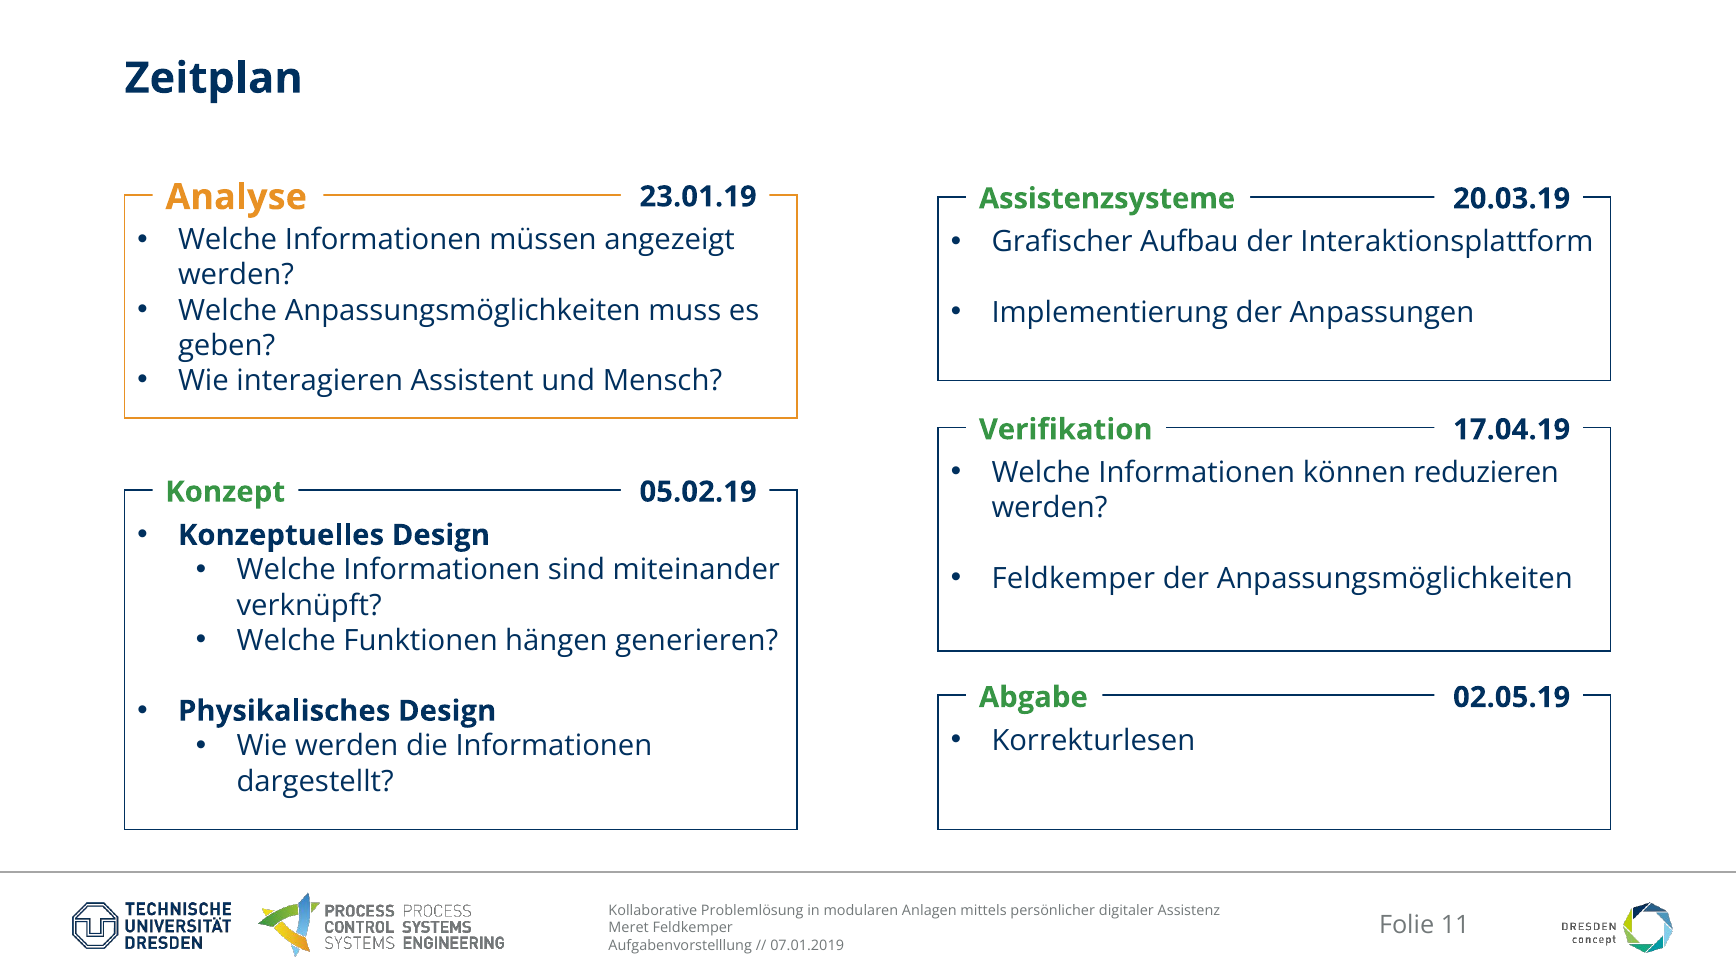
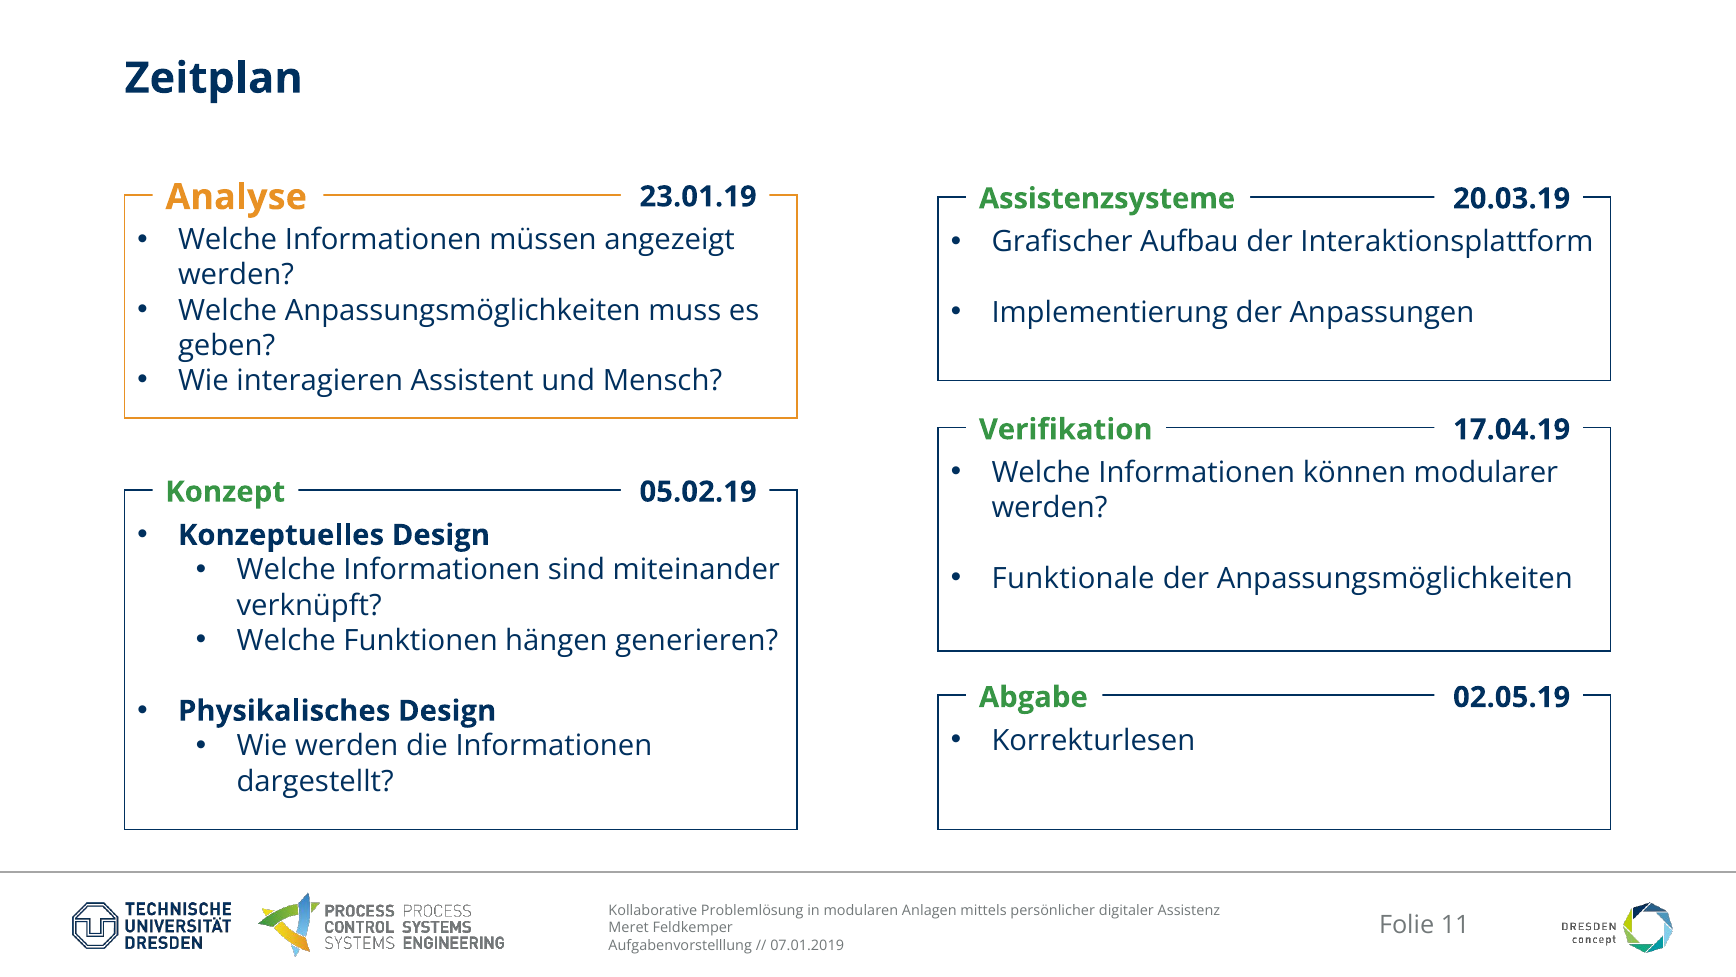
reduzieren: reduzieren -> modularer
Feldkemper at (1073, 578): Feldkemper -> Funktionale
